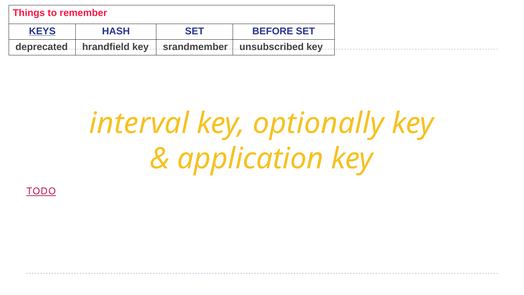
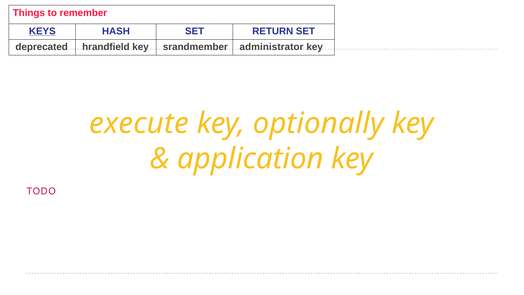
BEFORE: BEFORE -> RETURN
unsubscribed: unsubscribed -> administrator
interval: interval -> execute
TODO underline: present -> none
